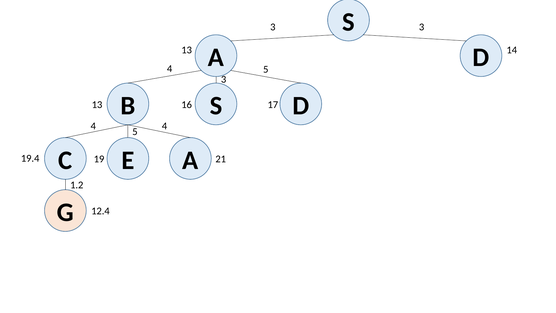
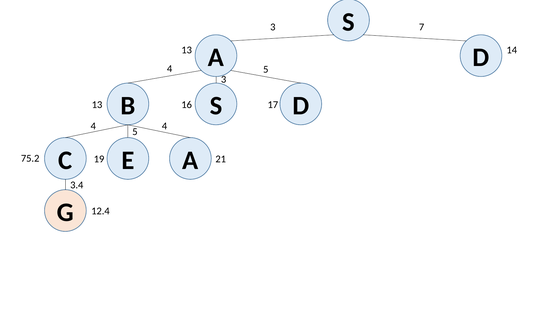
3 3: 3 -> 7
19.4: 19.4 -> 75.2
1.2: 1.2 -> 3.4
